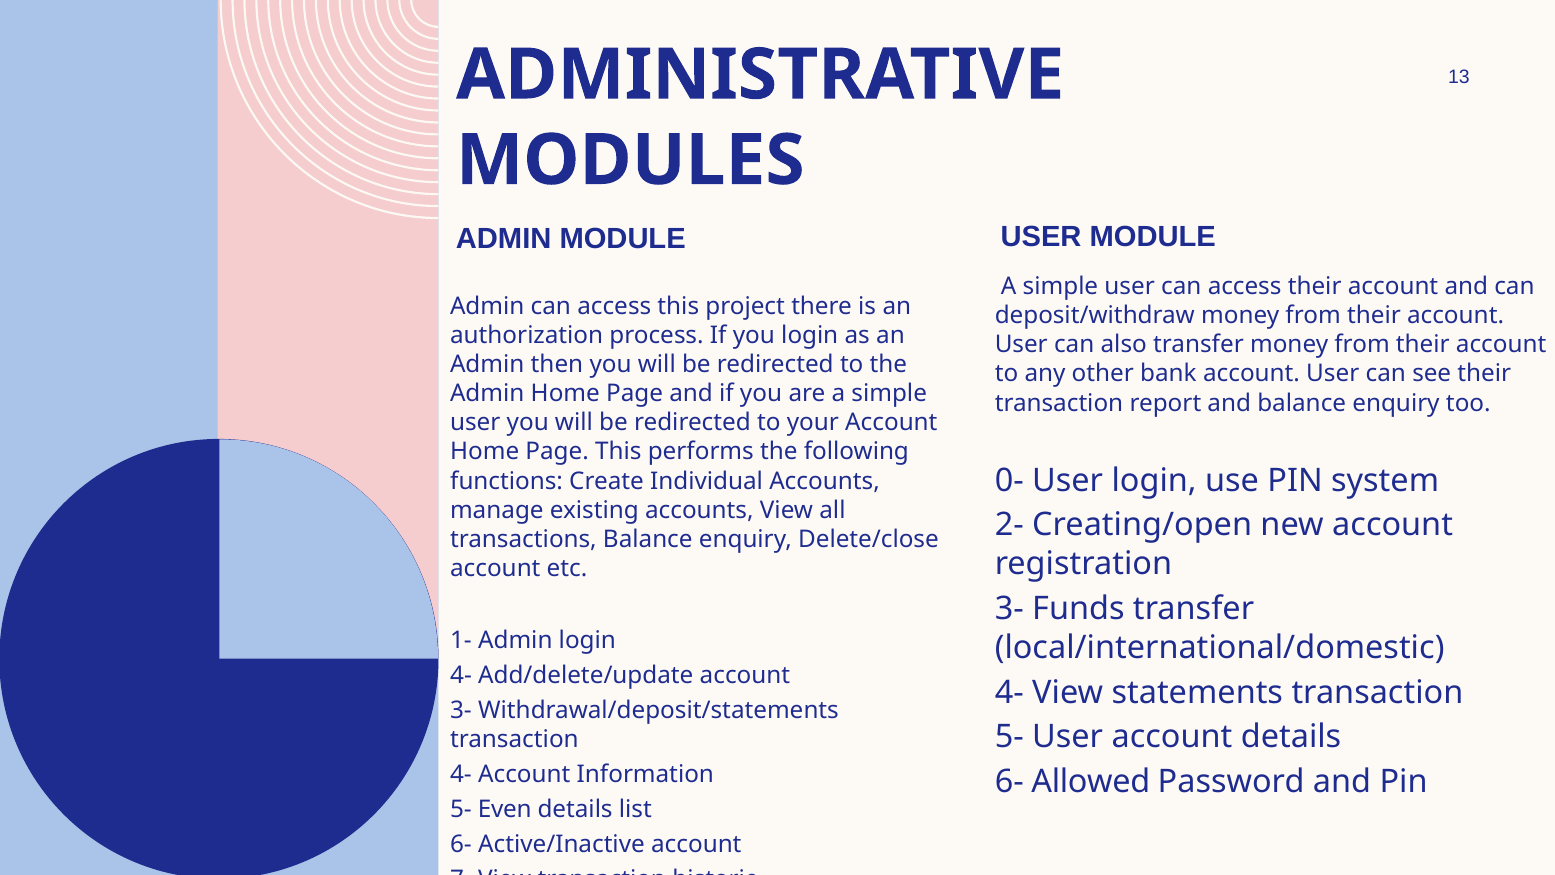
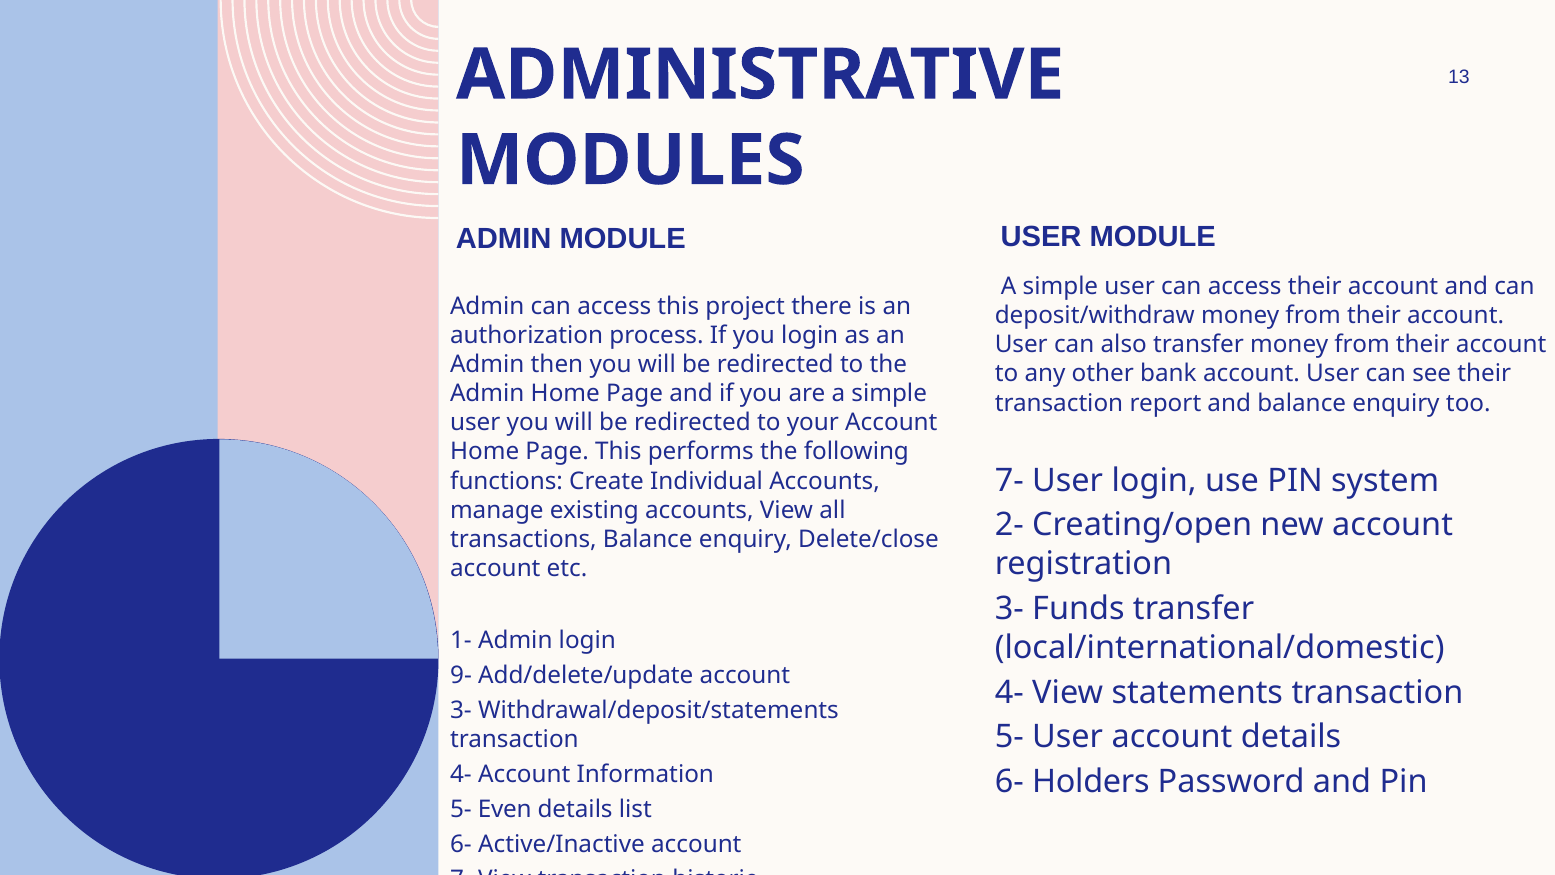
0- at (1009, 480): 0- -> 7-
4- at (461, 675): 4- -> 9-
Allowed: Allowed -> Holders
